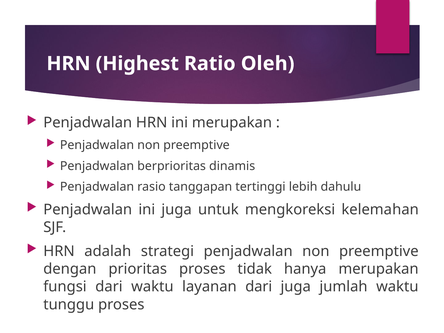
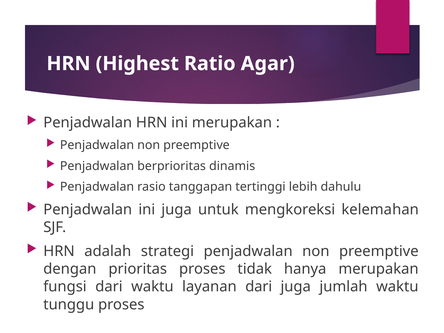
Oleh: Oleh -> Agar
